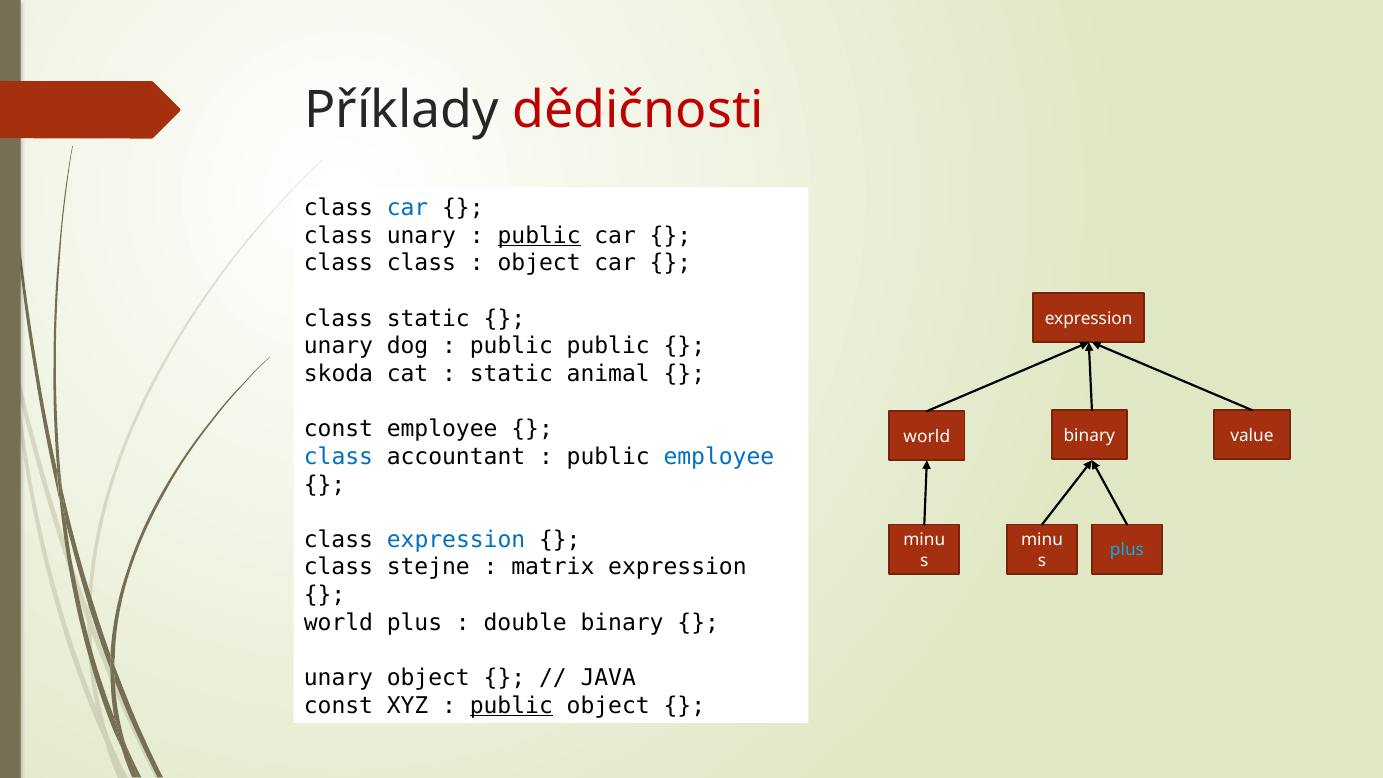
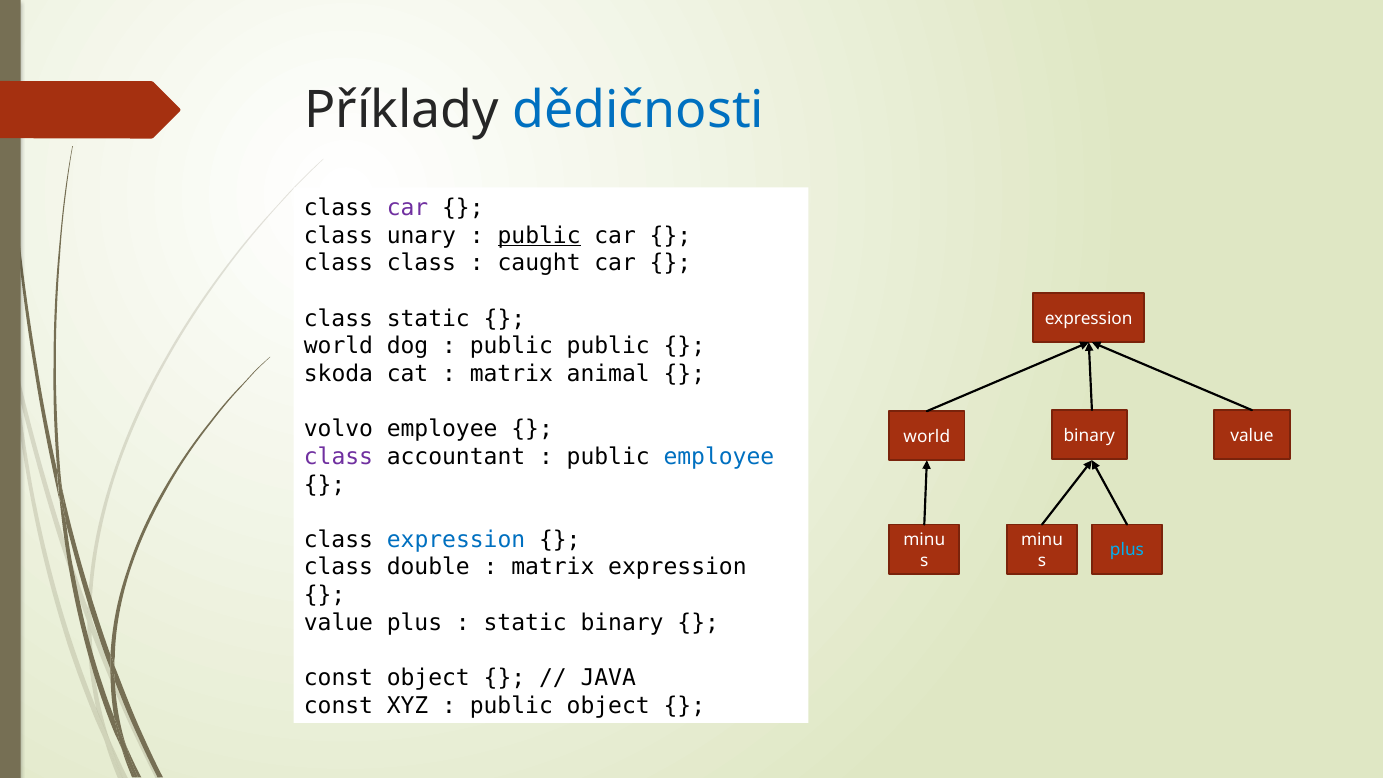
dědičnosti colour: red -> blue
car at (408, 208) colour: blue -> purple
object at (539, 263): object -> caught
unary at (338, 346): unary -> world
static at (511, 374): static -> matrix
const at (338, 429): const -> volvo
class at (338, 457) colour: blue -> purple
stejne: stejne -> double
world at (338, 623): world -> value
double at (525, 623): double -> static
unary at (338, 678): unary -> const
public at (511, 706) underline: present -> none
